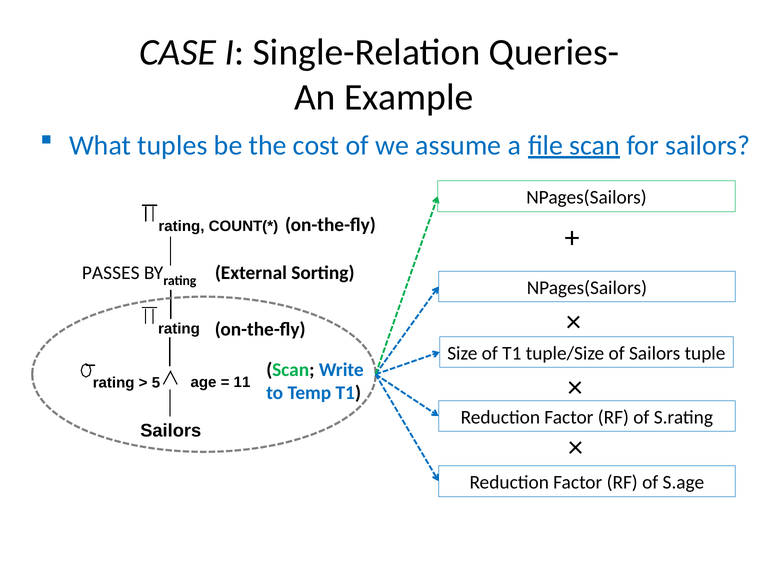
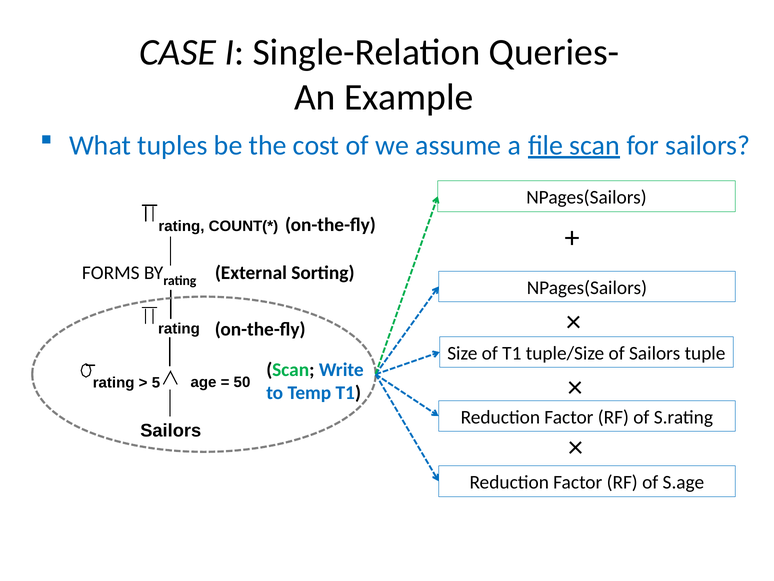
PASSES: PASSES -> FORMS
11: 11 -> 50
